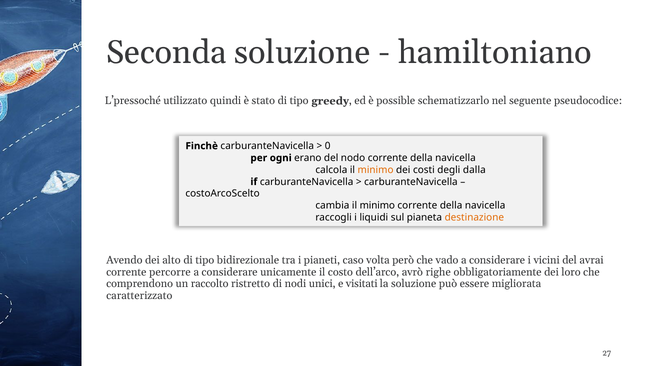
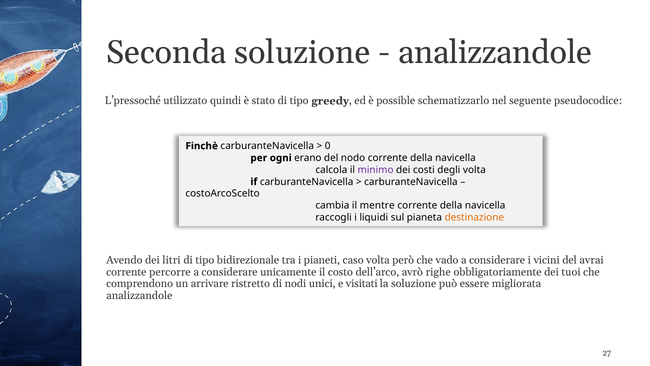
hamiltoniano at (495, 53): hamiltoniano -> analizzandole
minimo at (376, 170) colour: orange -> purple
degli dalla: dalla -> volta
cambia il minimo: minimo -> mentre
alto: alto -> litri
loro: loro -> tuoi
raccolto: raccolto -> arrivare
caratterizzato at (139, 295): caratterizzato -> analizzandole
